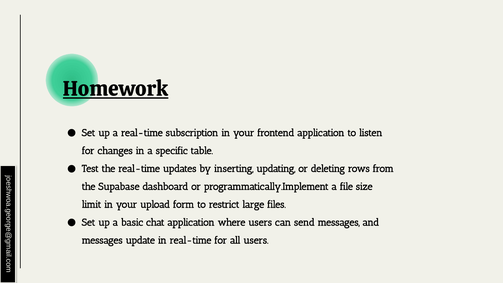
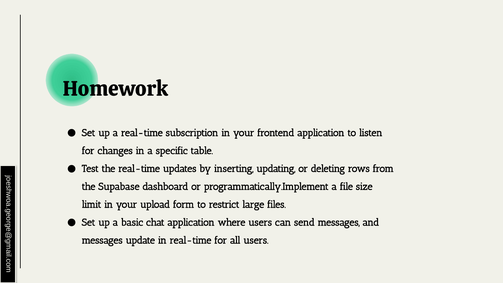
Homework underline: present -> none
